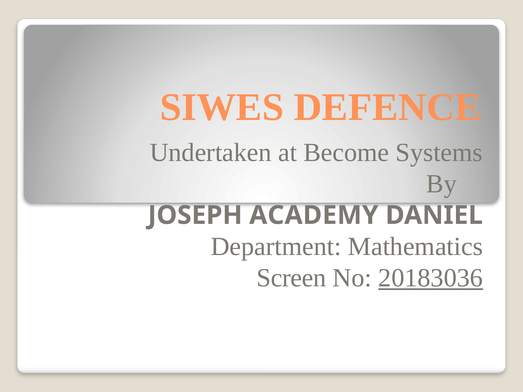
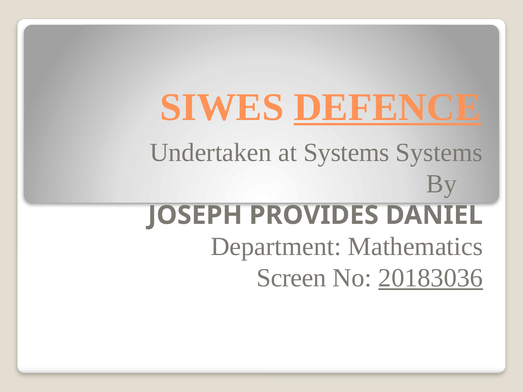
DEFENCE underline: none -> present
at Become: Become -> Systems
ACADEMY: ACADEMY -> PROVIDES
